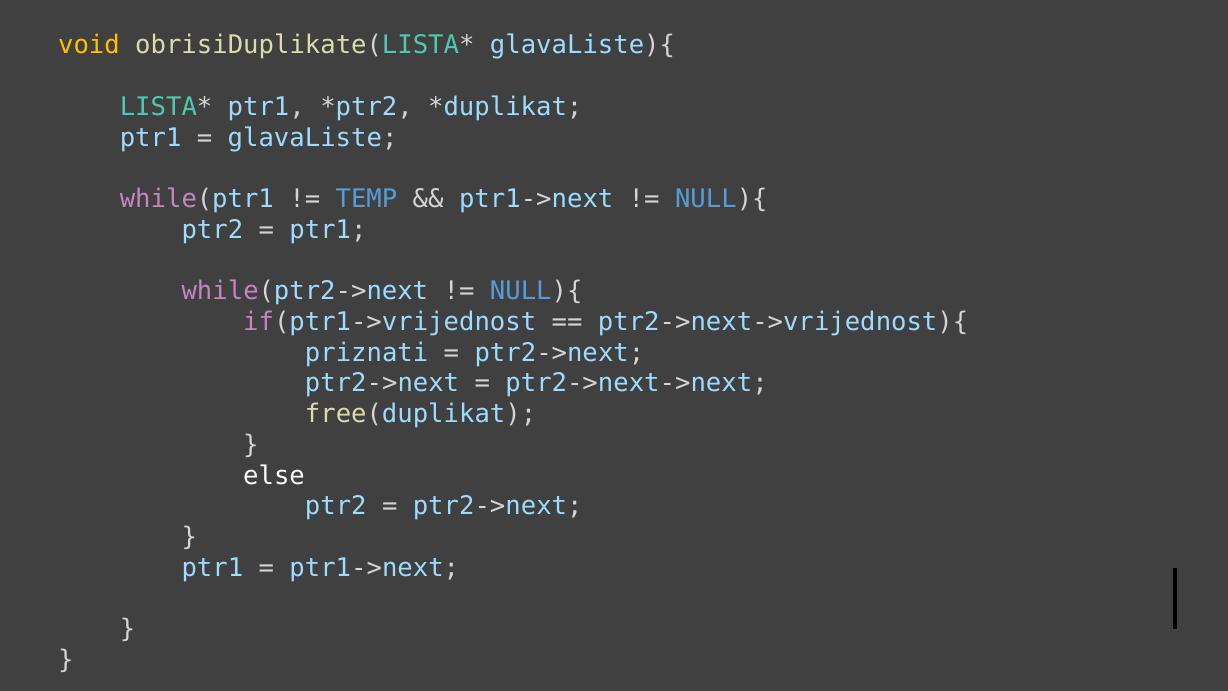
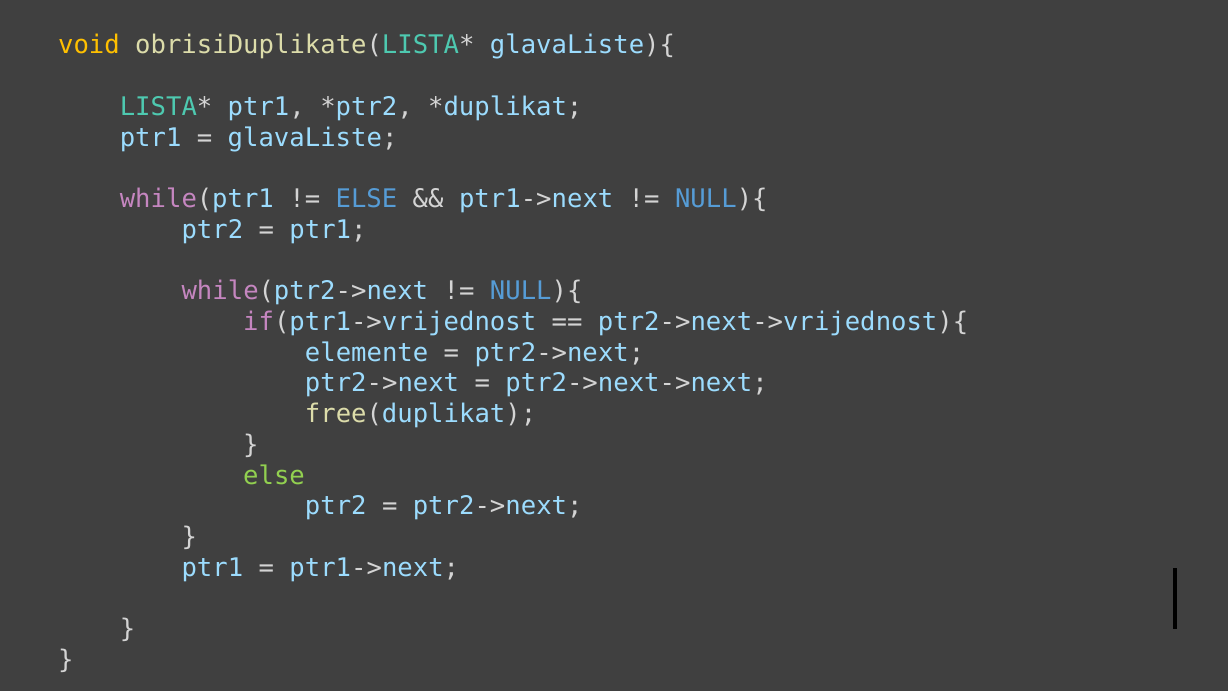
TEMP at (366, 199): TEMP -> ELSE
priznati: priznati -> elemente
else at (274, 475) colour: white -> light green
